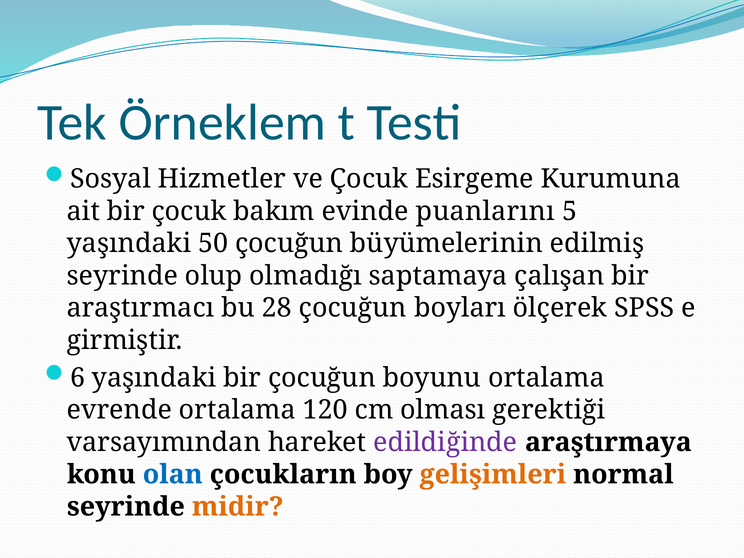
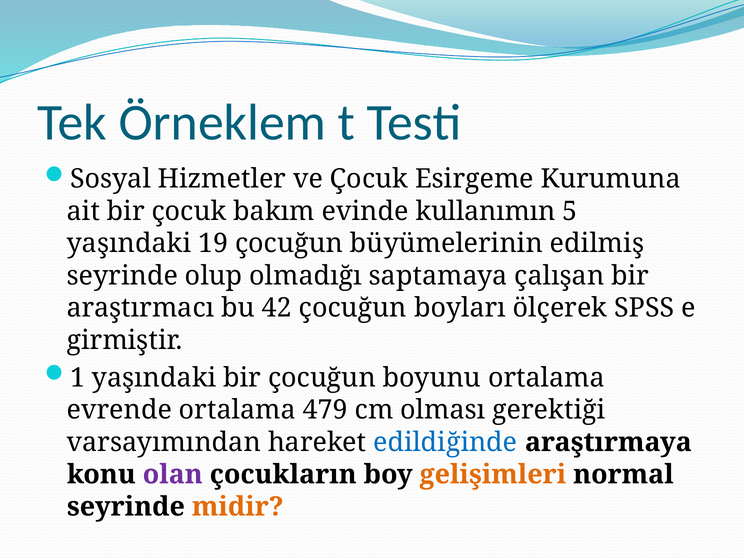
puanlarını: puanlarını -> kullanımın
50: 50 -> 19
28: 28 -> 42
6: 6 -> 1
120: 120 -> 479
edildiğinde colour: purple -> blue
olan colour: blue -> purple
